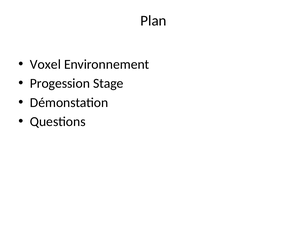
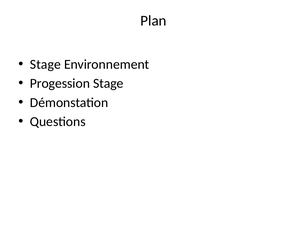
Voxel at (45, 64): Voxel -> Stage
